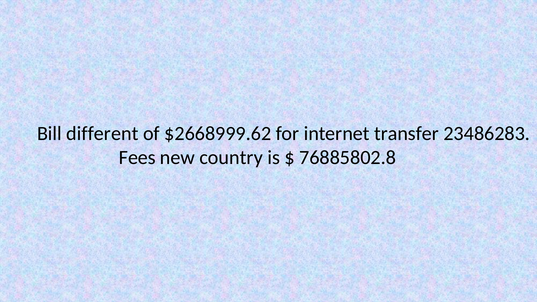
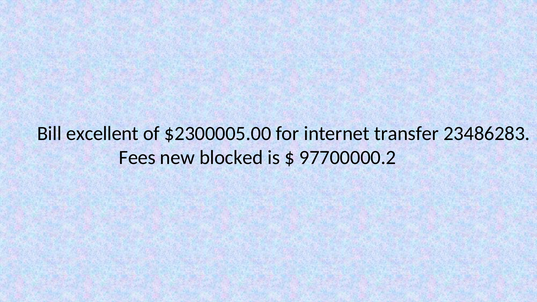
different: different -> excellent
$2668999.62: $2668999.62 -> $2300005.00
country: country -> blocked
76885802.8: 76885802.8 -> 97700000.2
